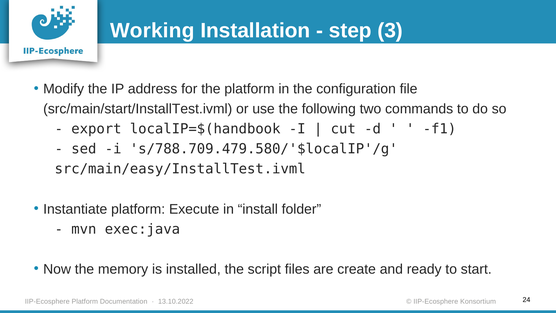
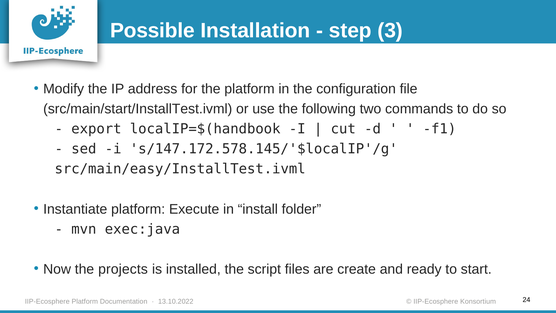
Working: Working -> Possible
s/788.709.479.580/'$localIP'/g: s/788.709.479.580/'$localIP'/g -> s/147.172.578.145/'$localIP'/g
memory: memory -> projects
